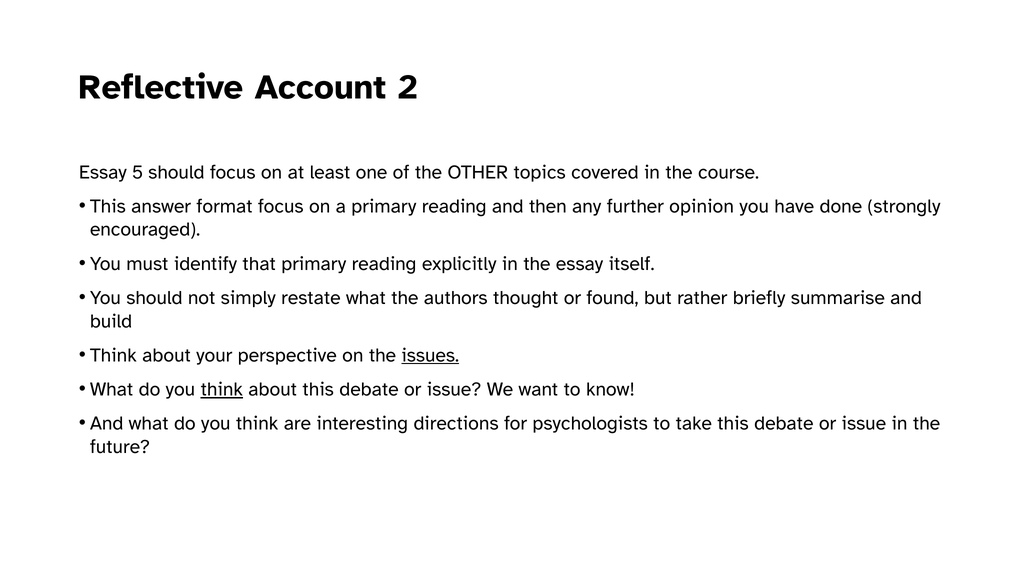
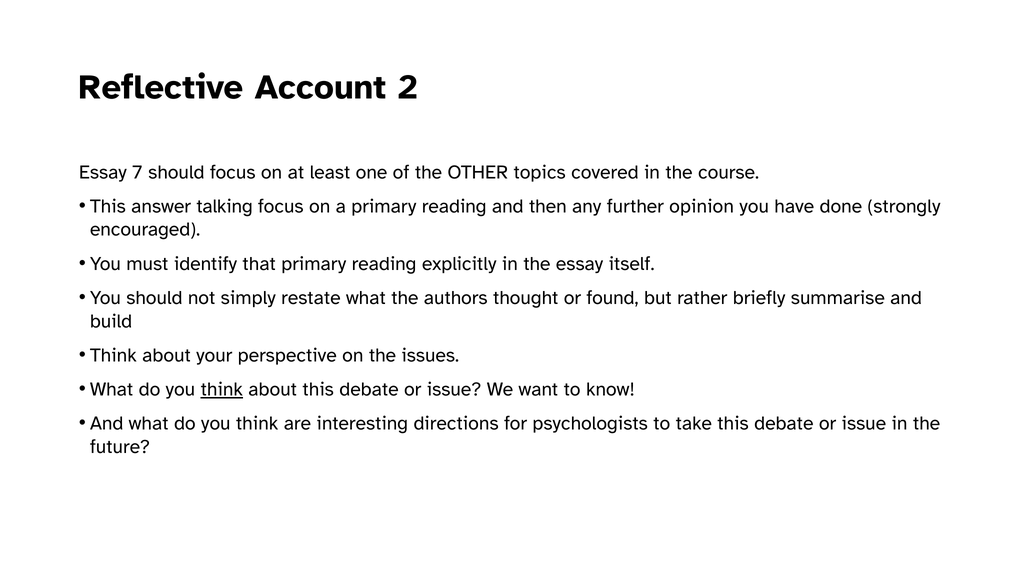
5: 5 -> 7
format: format -> talking
issues underline: present -> none
